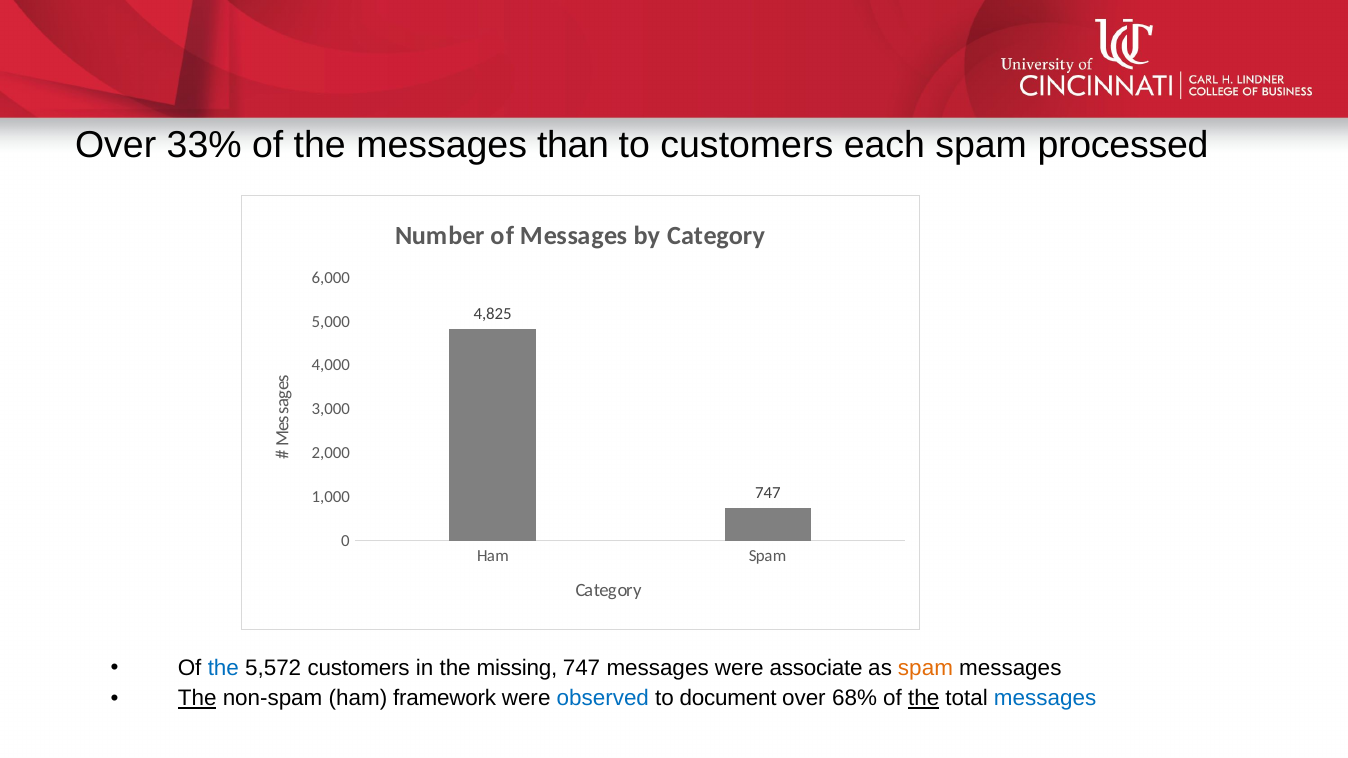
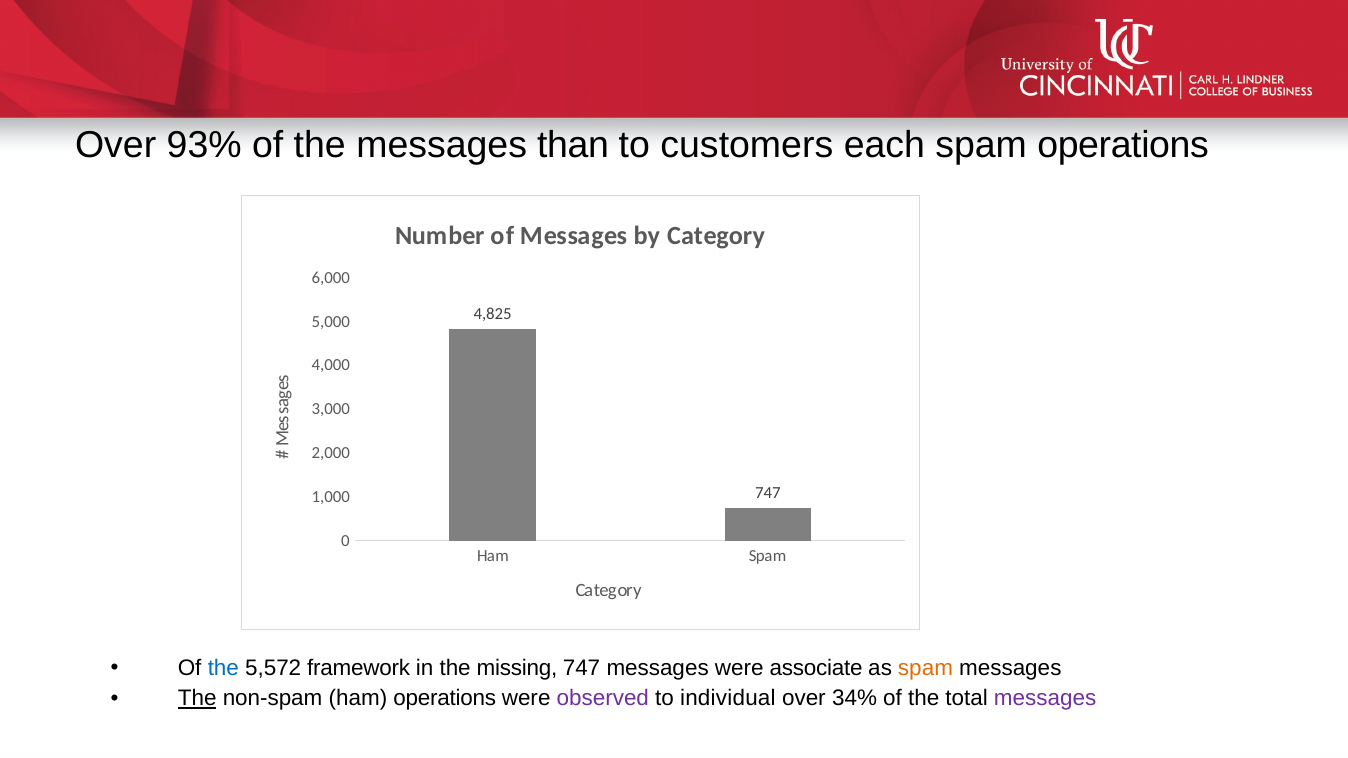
33%: 33% -> 93%
spam processed: processed -> operations
5,572 customers: customers -> framework
ham framework: framework -> operations
observed colour: blue -> purple
document: document -> individual
68%: 68% -> 34%
the at (924, 698) underline: present -> none
messages at (1045, 698) colour: blue -> purple
